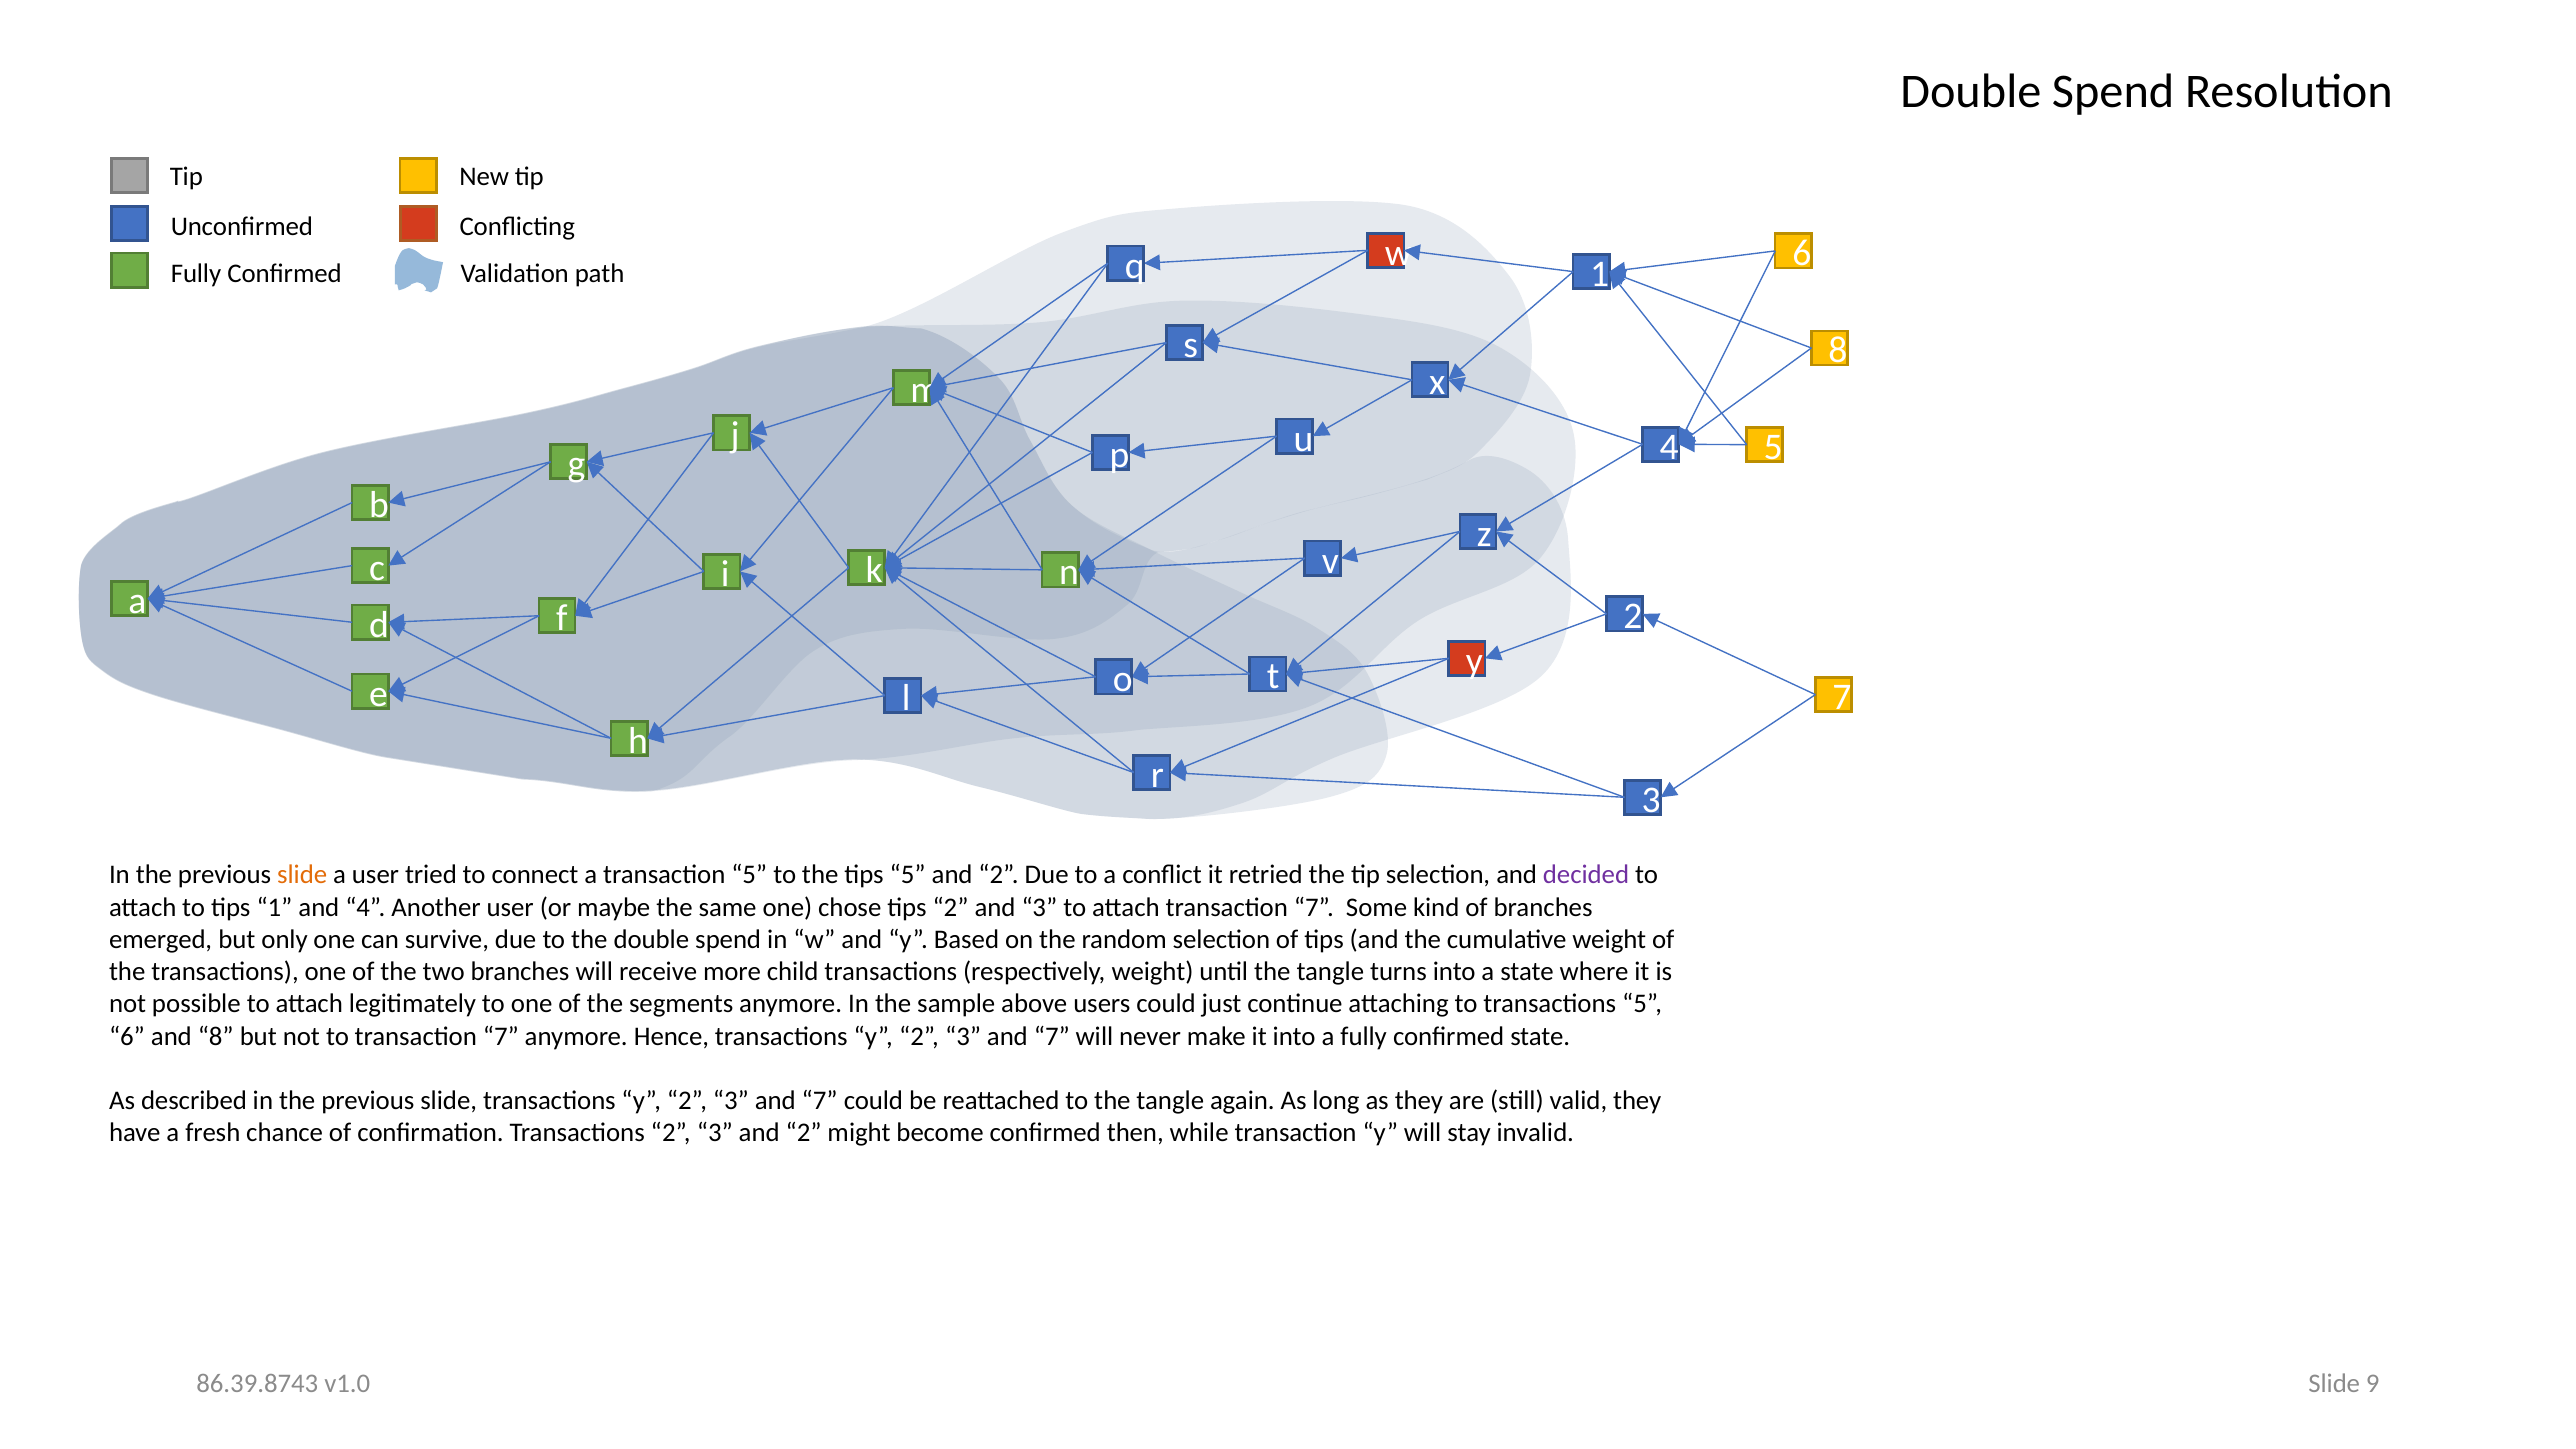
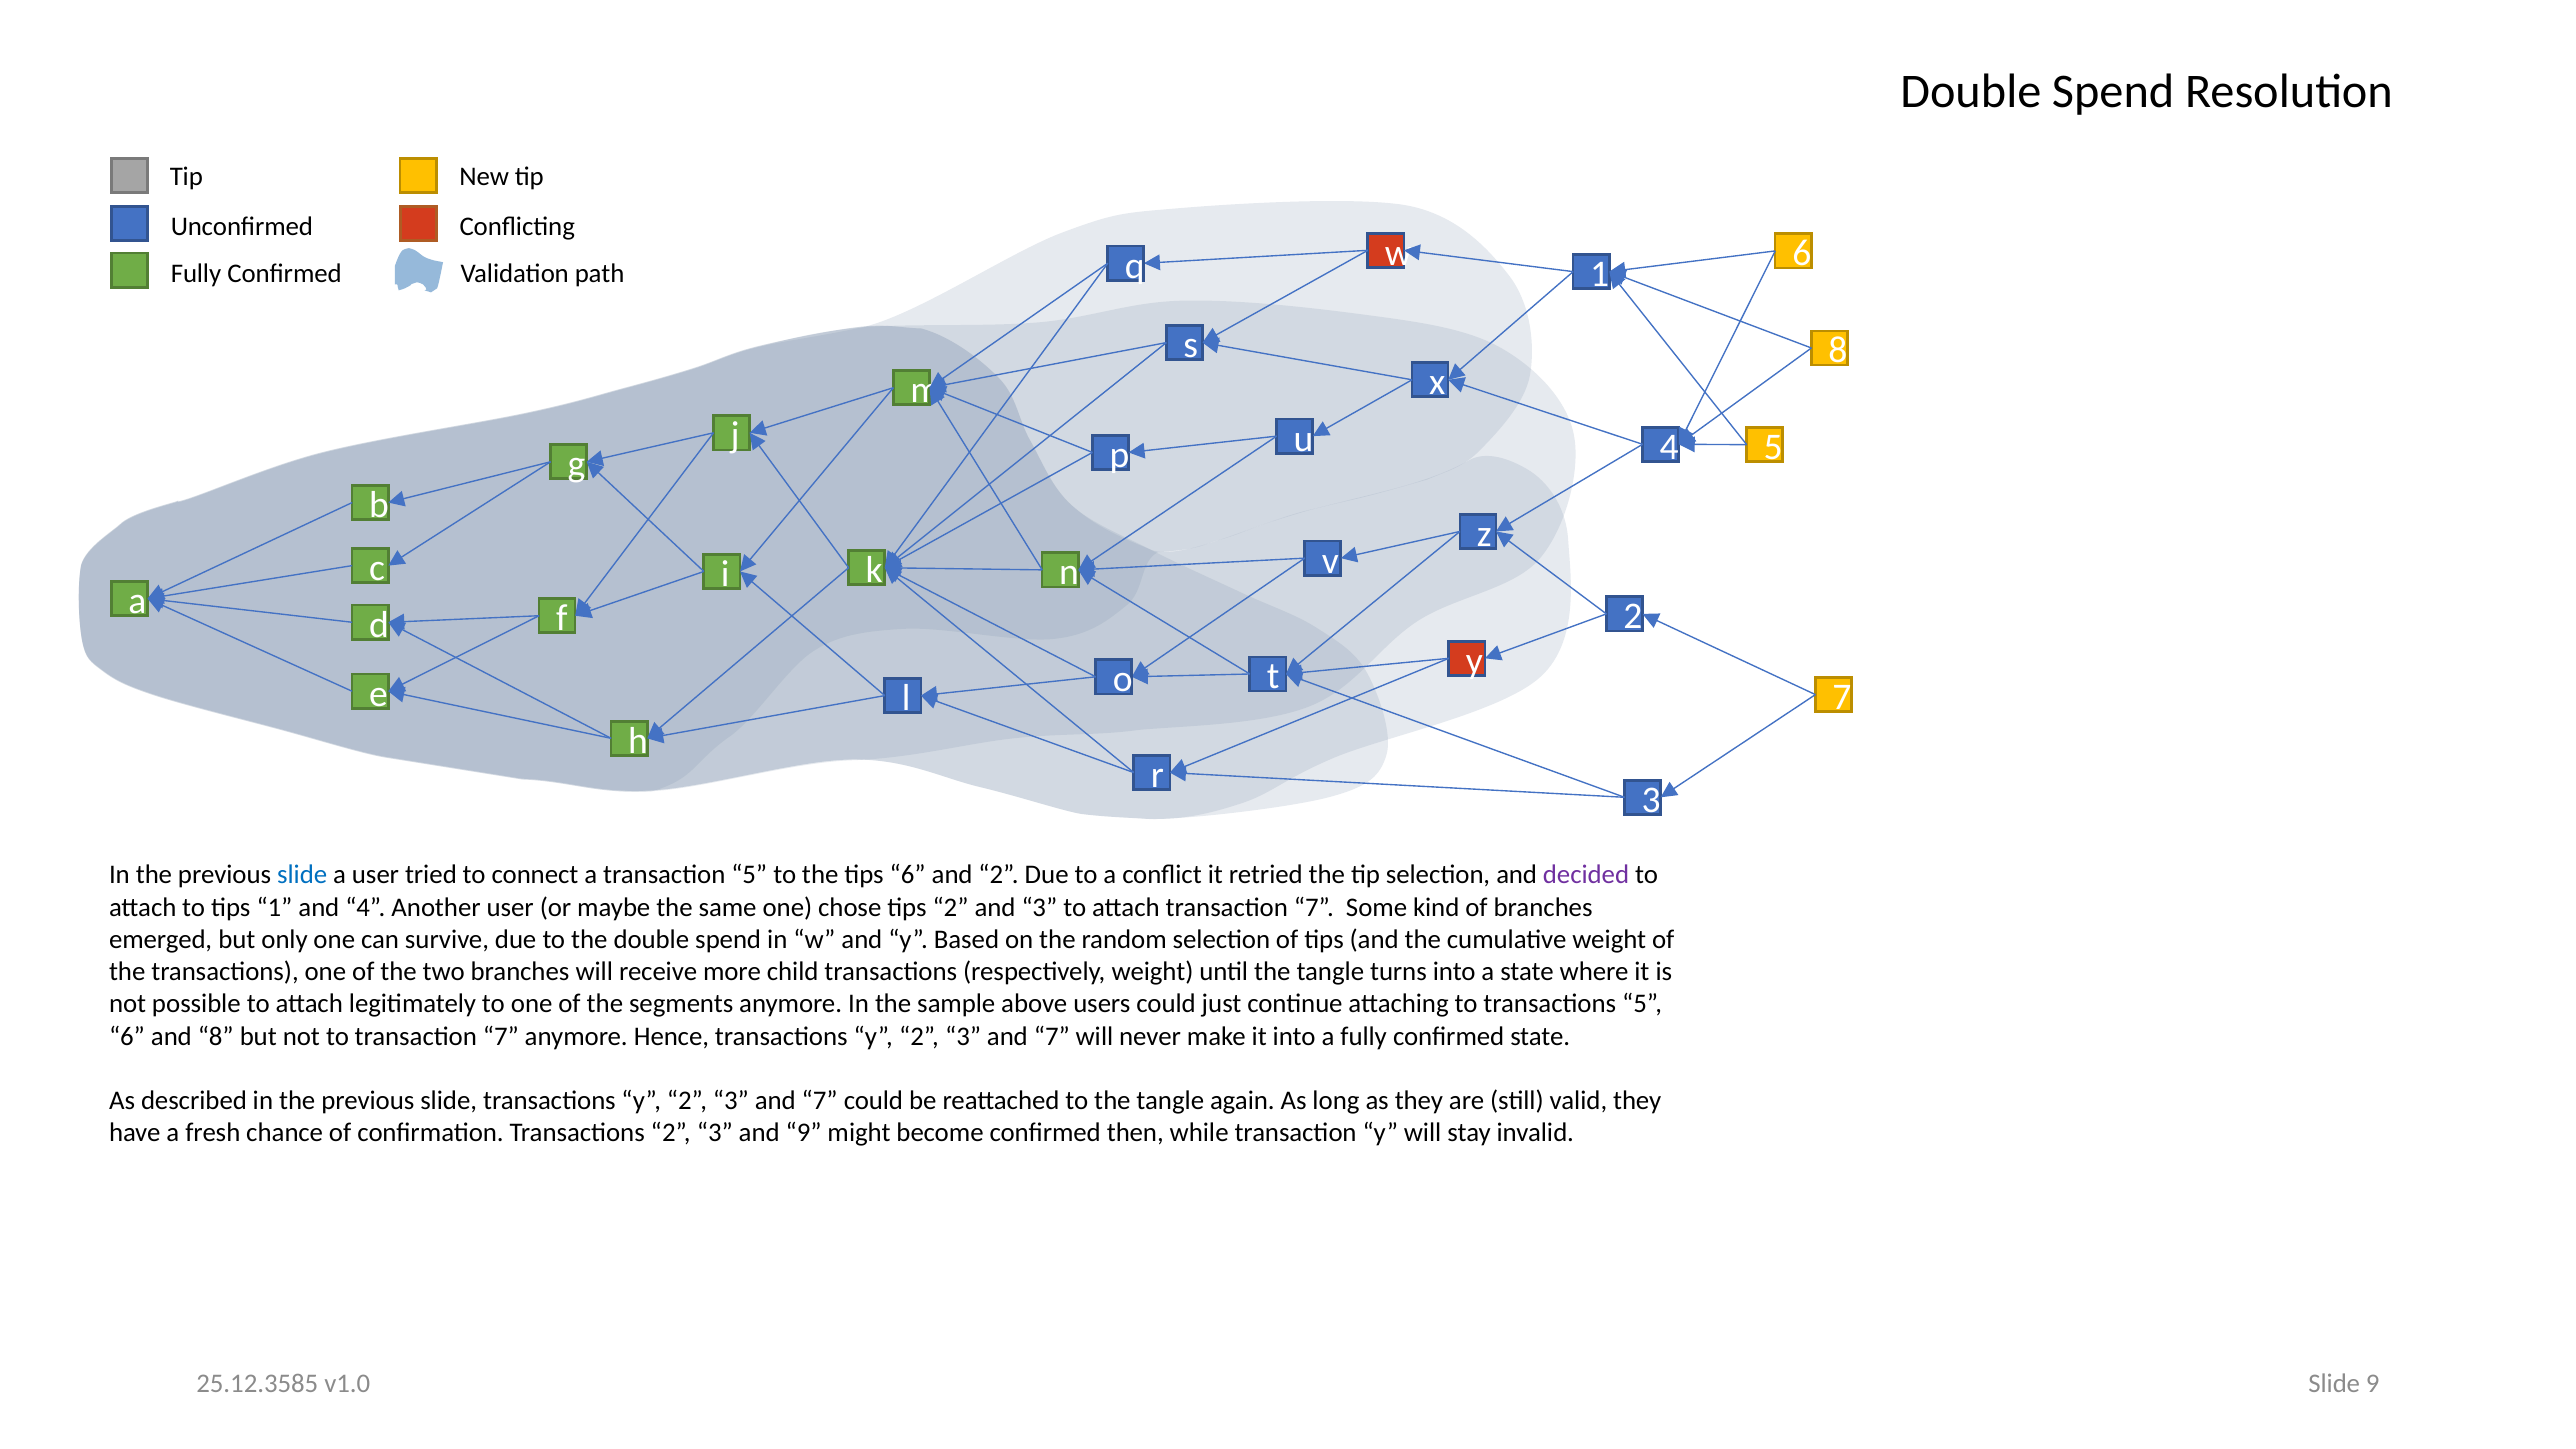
slide at (302, 875) colour: orange -> blue
tips 5: 5 -> 6
3 and 2: 2 -> 9
86.39.8743: 86.39.8743 -> 25.12.3585
